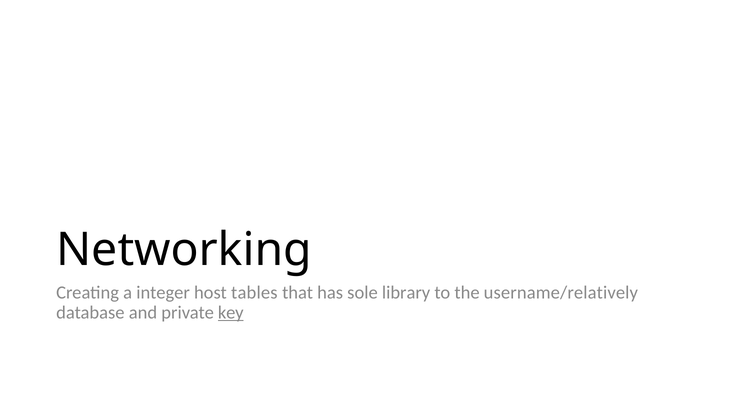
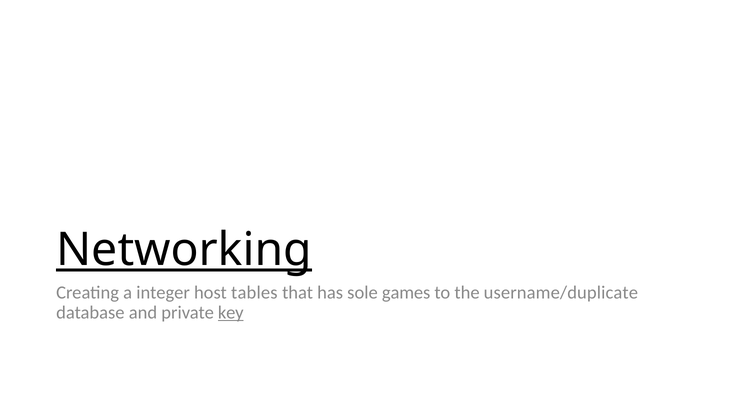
Networking underline: none -> present
library: library -> games
username/relatively: username/relatively -> username/duplicate
